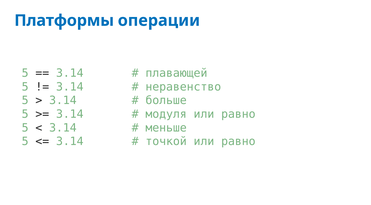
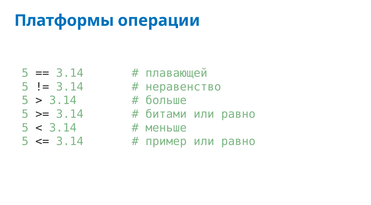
модуля: модуля -> битами
точкой: точкой -> пример
